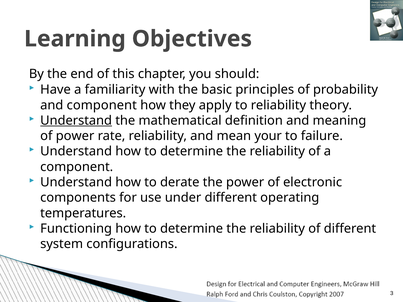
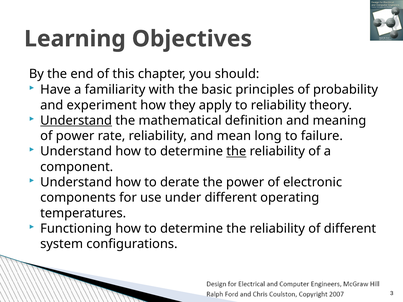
and component: component -> experiment
your: your -> long
the at (236, 152) underline: none -> present
